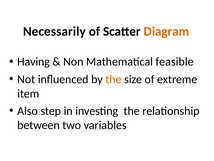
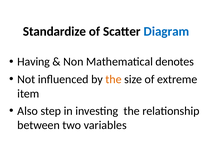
Necessarily: Necessarily -> Standardize
Diagram colour: orange -> blue
feasible: feasible -> denotes
